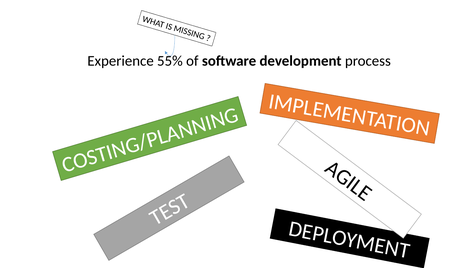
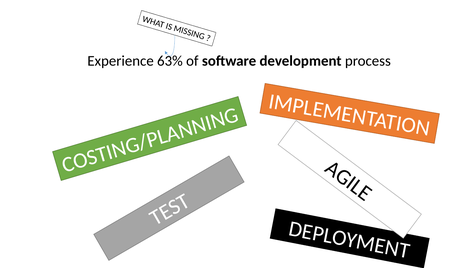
55%: 55% -> 63%
